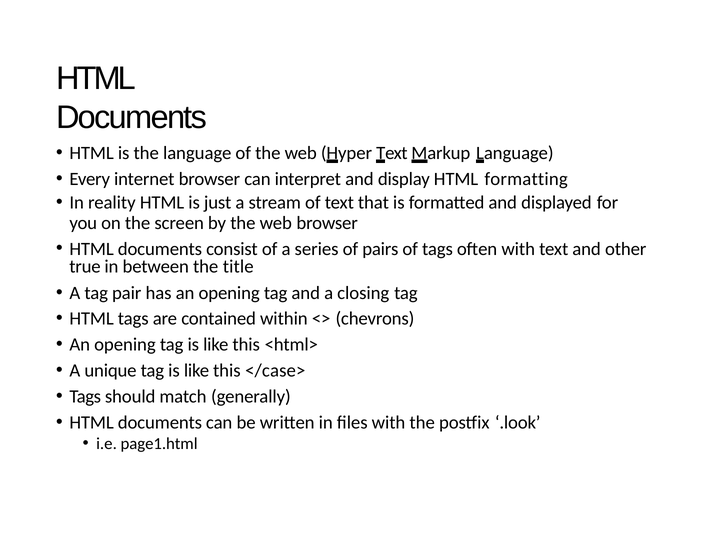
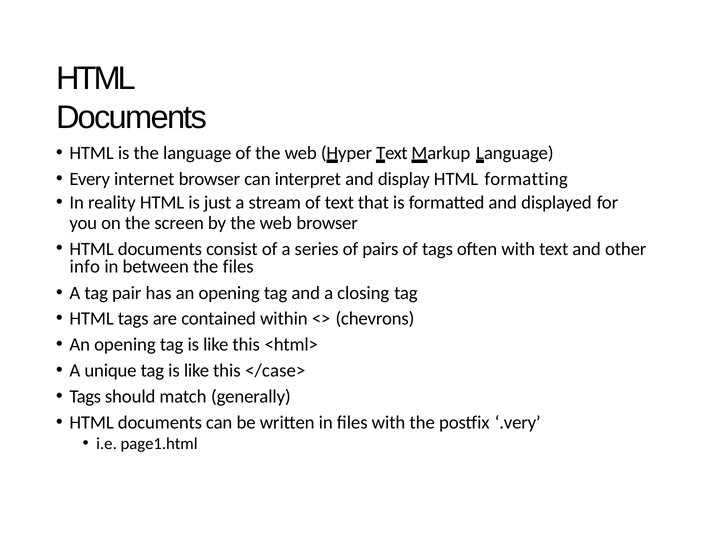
true: true -> info
the title: title -> files
.look: .look -> .very
